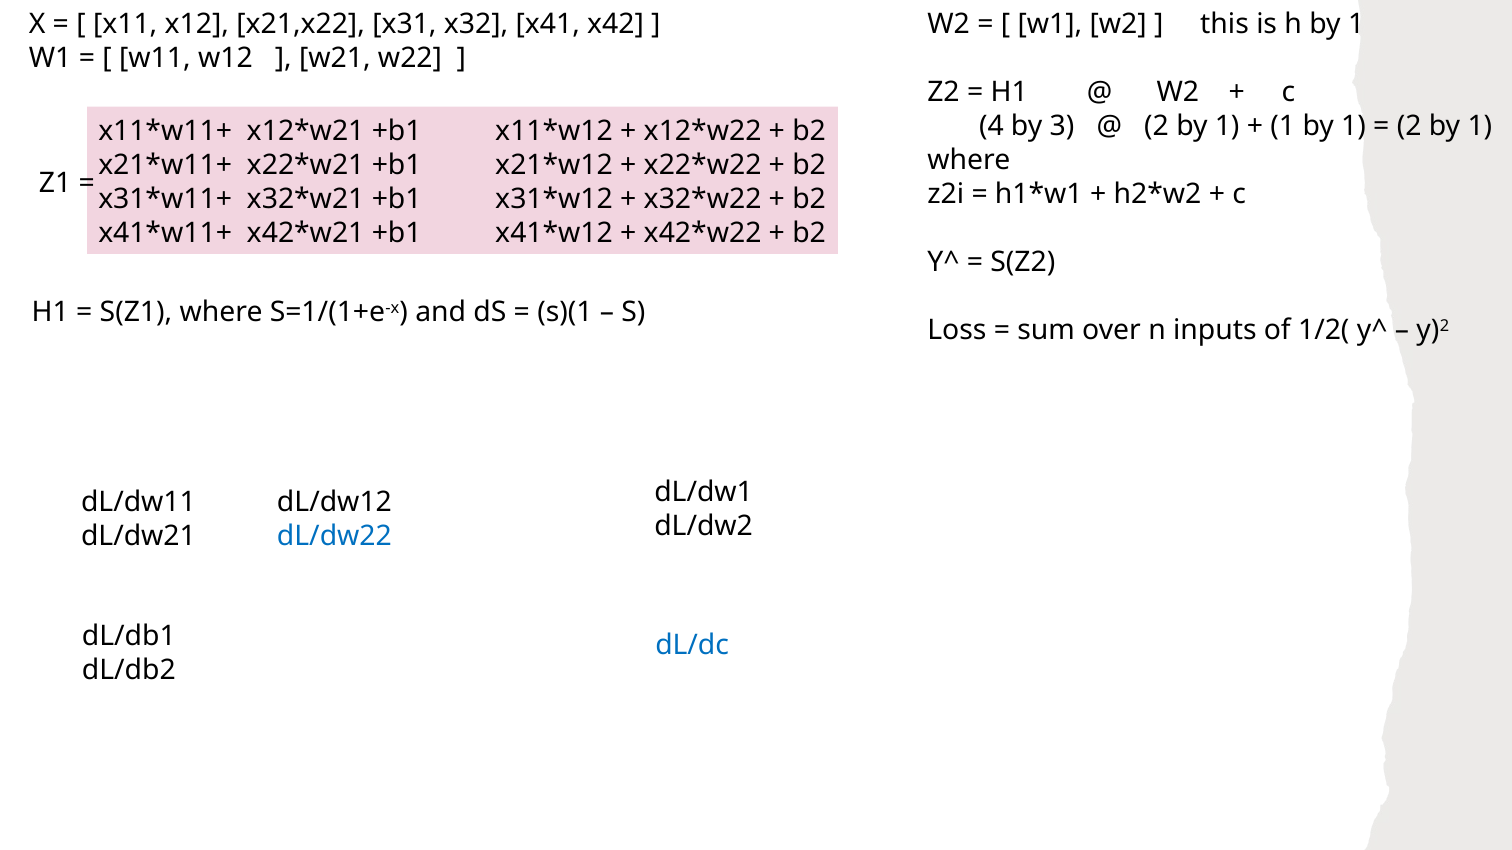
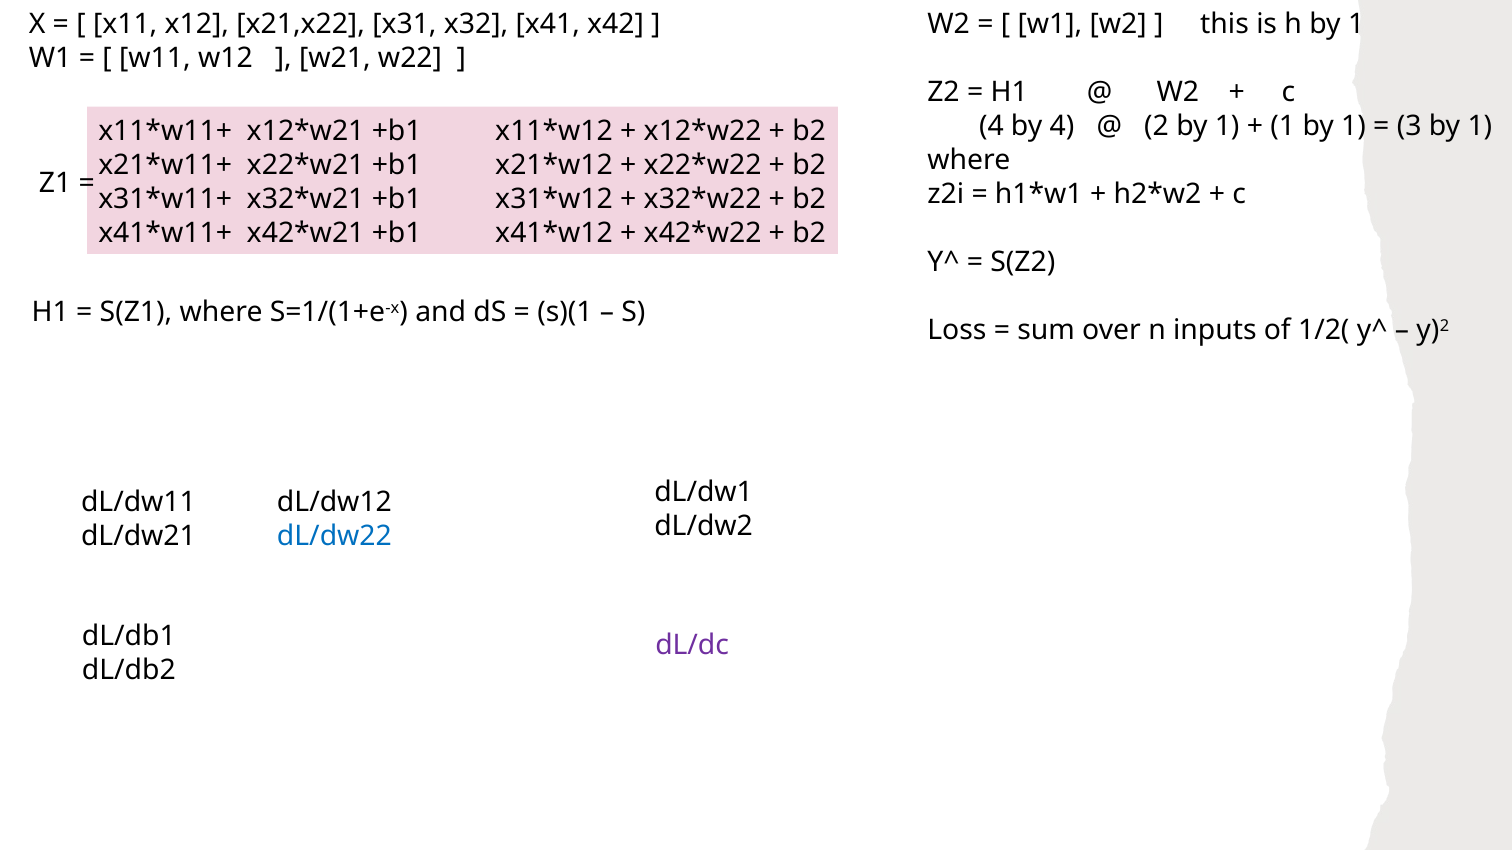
by 3: 3 -> 4
2 at (1409, 127): 2 -> 3
dL/dc colour: blue -> purple
